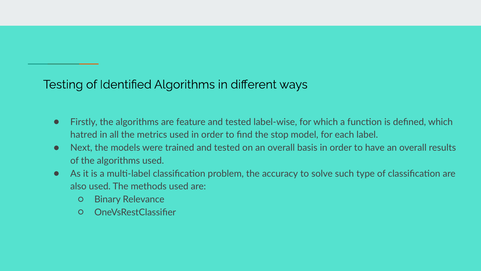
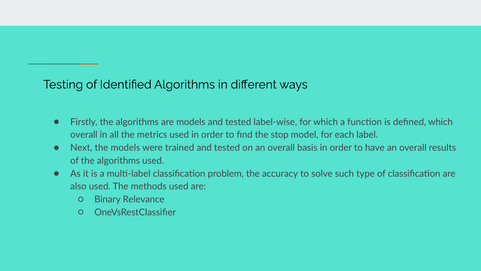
are feature: feature -> models
hatred at (84, 135): hatred -> overall
